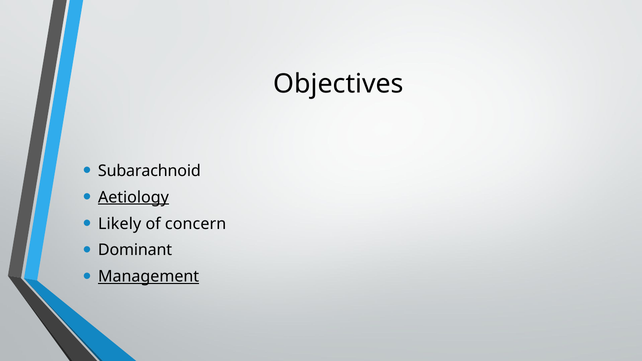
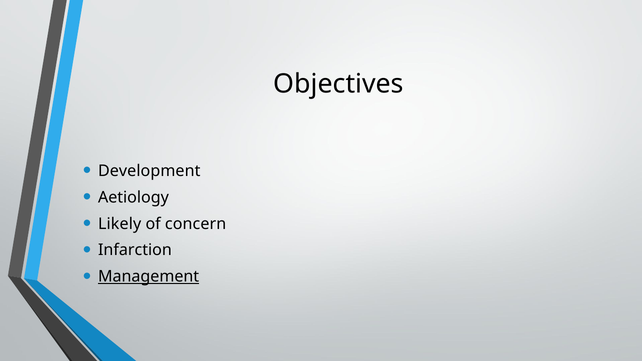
Subarachnoid: Subarachnoid -> Development
Aetiology underline: present -> none
Dominant: Dominant -> Infarction
